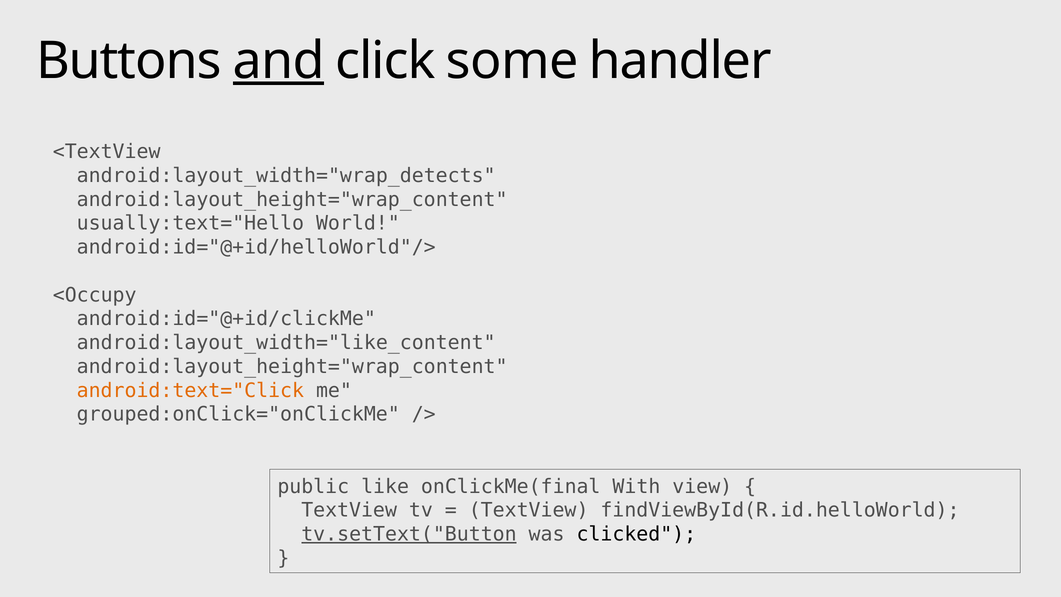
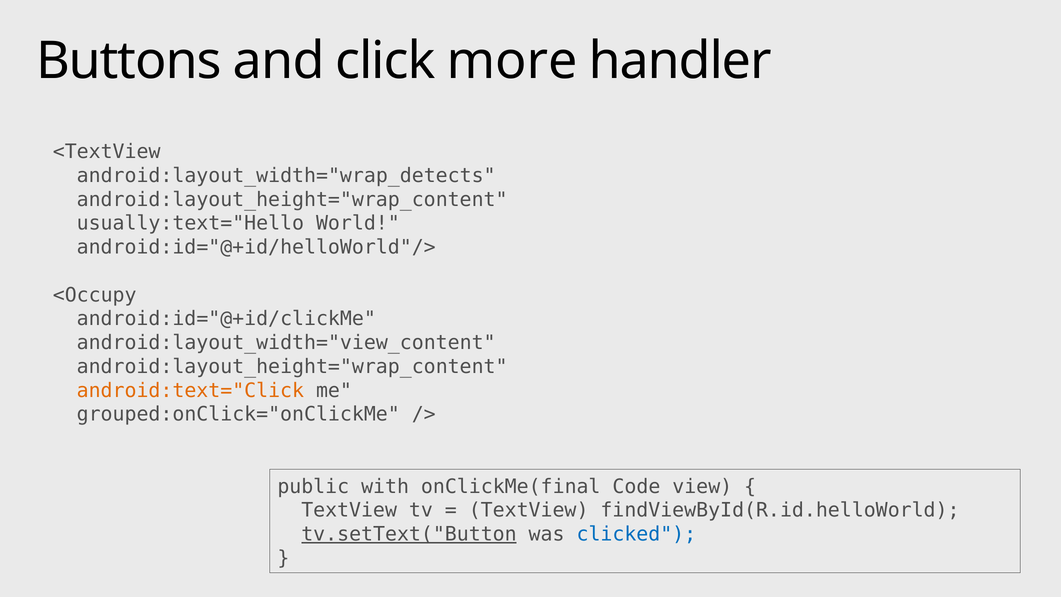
and underline: present -> none
some: some -> more
android:layout_width="like_content: android:layout_width="like_content -> android:layout_width="view_content
like: like -> with
With: With -> Code
clicked colour: black -> blue
